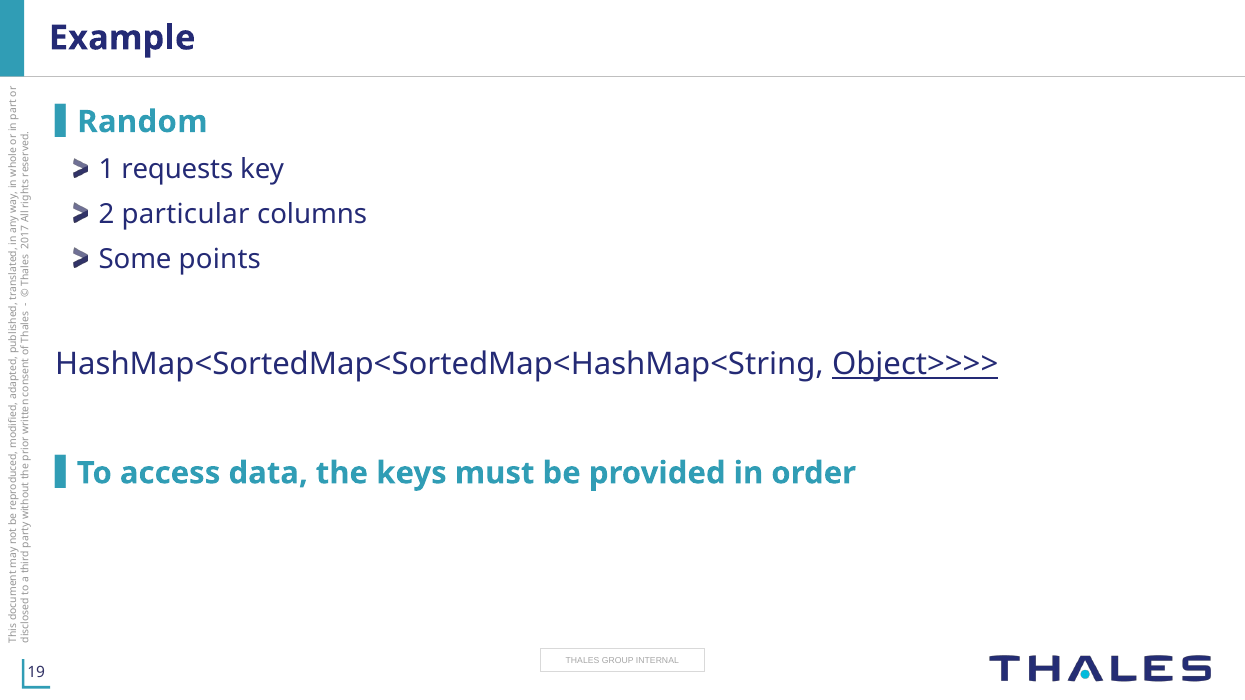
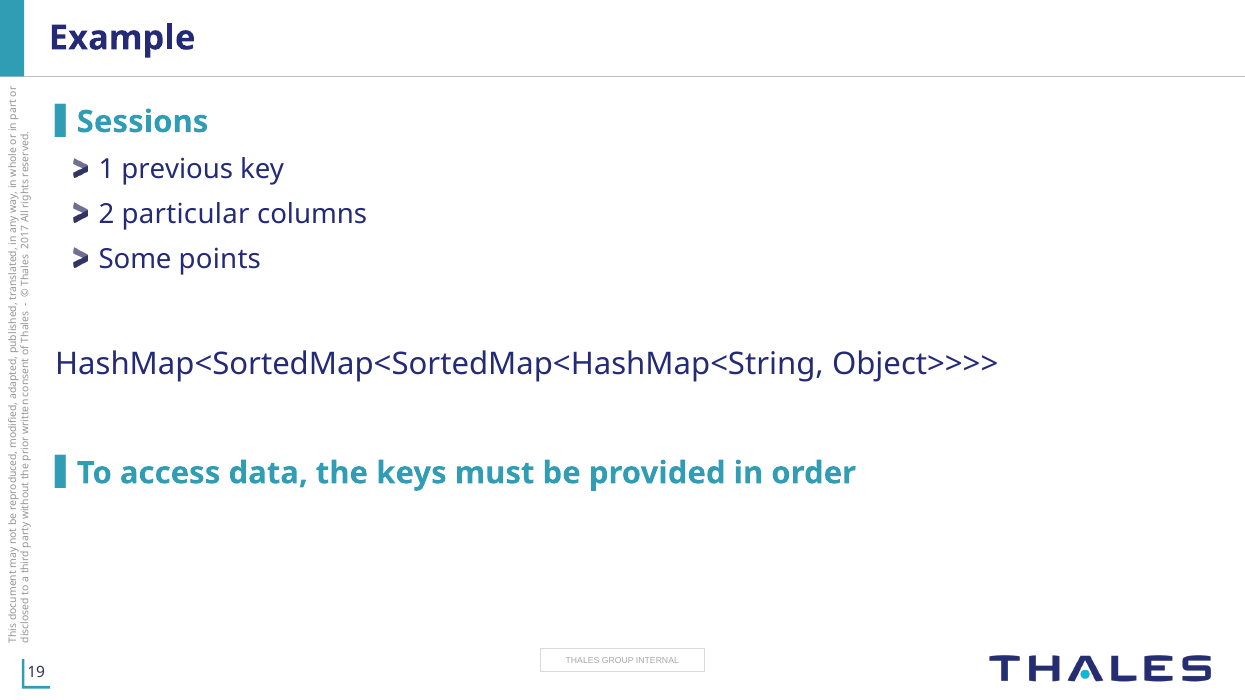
Random: Random -> Sessions
requests: requests -> previous
Object>>>> underline: present -> none
